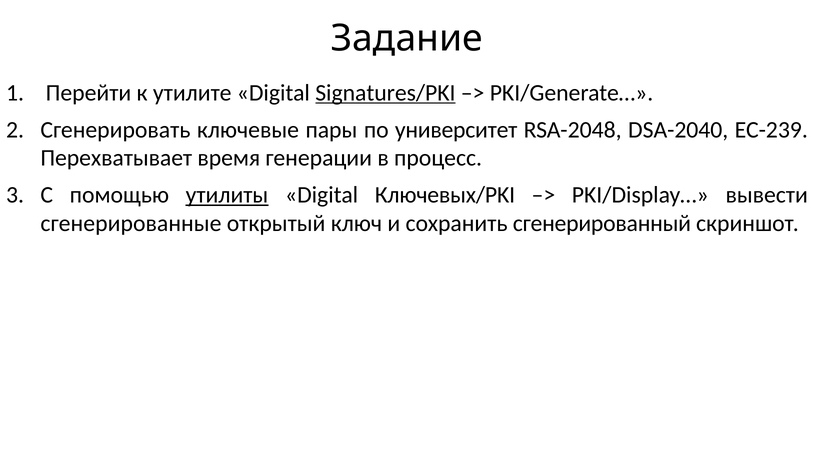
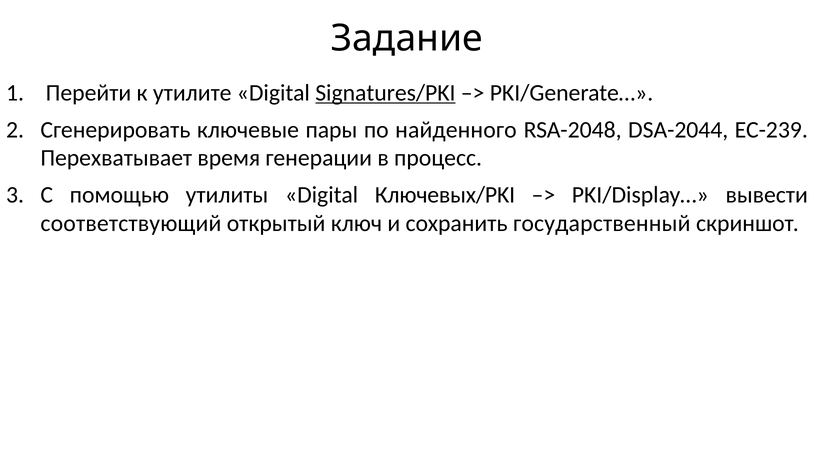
университет: университет -> найденного
DSA-2040: DSA-2040 -> DSA-2044
утилиты underline: present -> none
сгенерированные: сгенерированные -> соответствующий
сгенерированный: сгенерированный -> государственный
